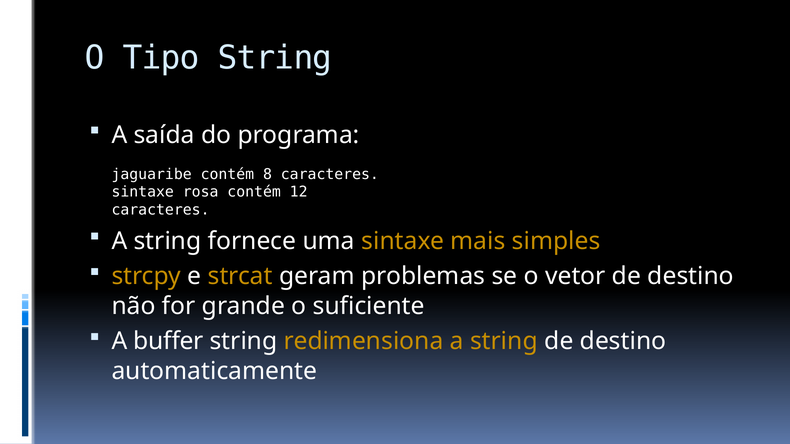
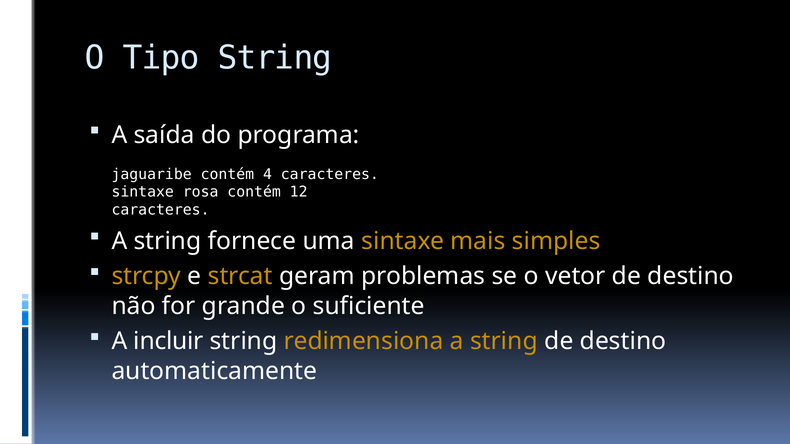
8: 8 -> 4
buffer: buffer -> incluir
